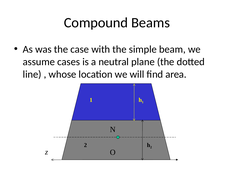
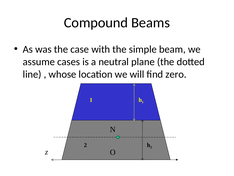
area: area -> zero
